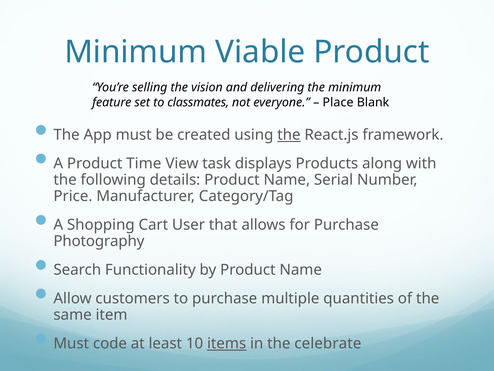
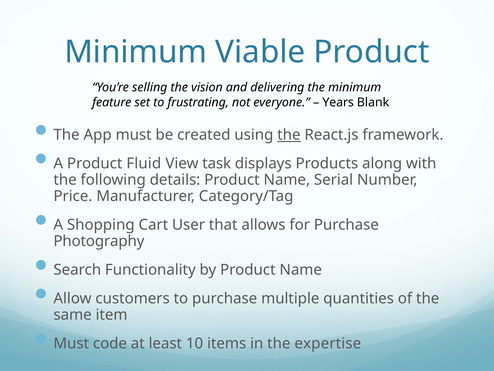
classmates: classmates -> frustrating
Place: Place -> Years
Time: Time -> Fluid
items underline: present -> none
celebrate: celebrate -> expertise
